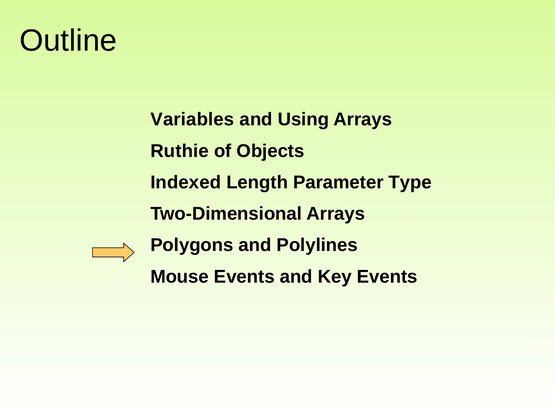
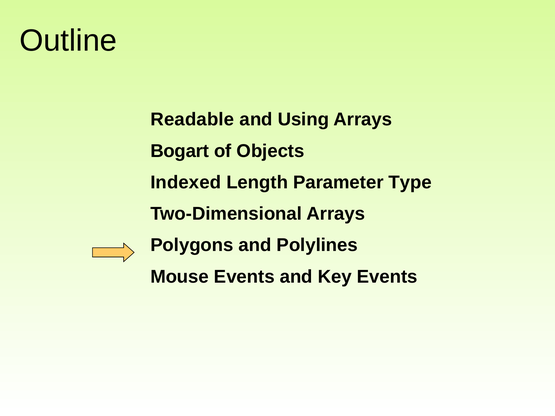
Variables: Variables -> Readable
Ruthie: Ruthie -> Bogart
